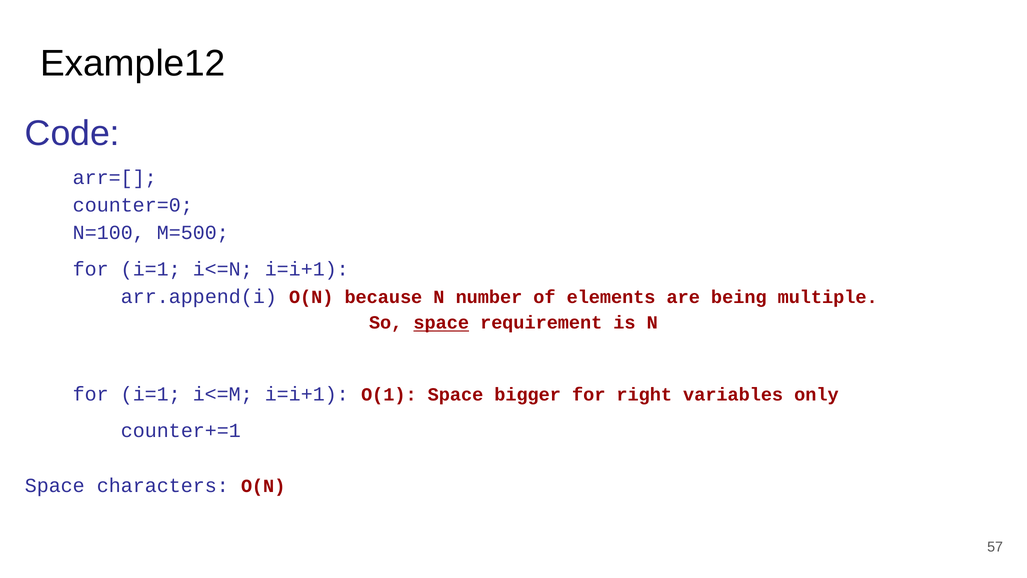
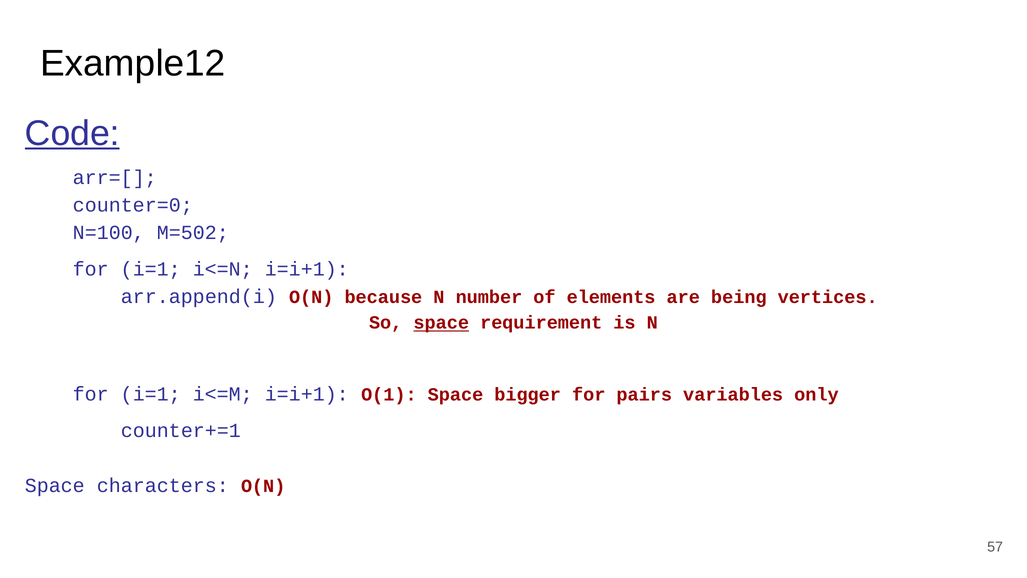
Code underline: none -> present
M=500: M=500 -> M=502
multiple: multiple -> vertices
right: right -> pairs
